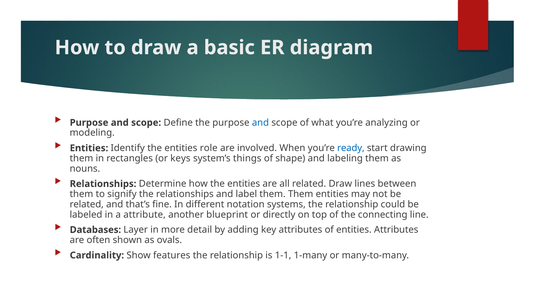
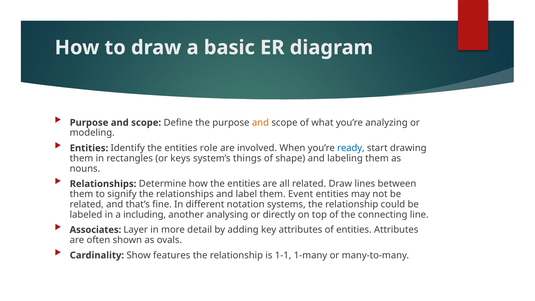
and at (260, 123) colour: blue -> orange
them Them: Them -> Event
attribute: attribute -> including
blueprint: blueprint -> analysing
Databases: Databases -> Associates
